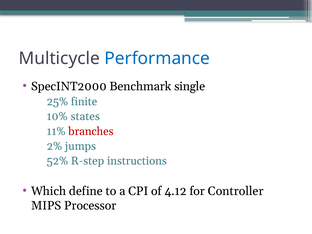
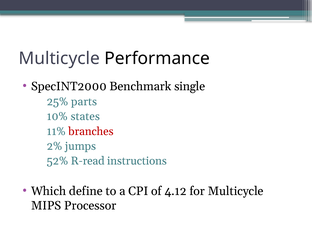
Performance colour: blue -> black
finite: finite -> parts
R-step: R-step -> R-read
for Controller: Controller -> Multicycle
